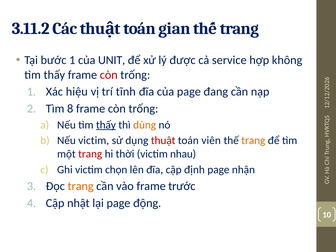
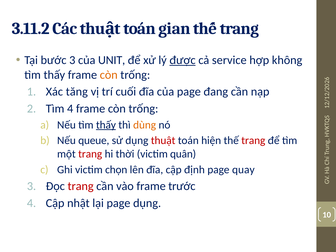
bước 1: 1 -> 3
được underline: none -> present
còn at (109, 75) colour: red -> orange
hiệu: hiệu -> tăng
tĩnh: tĩnh -> cuối
Tìm 8: 8 -> 4
Nếu victim: victim -> queue
viên: viên -> hiện
trang at (253, 141) colour: orange -> red
nhau: nhau -> quân
nhận: nhận -> quay
trang at (81, 186) colour: orange -> red
page động: động -> dụng
